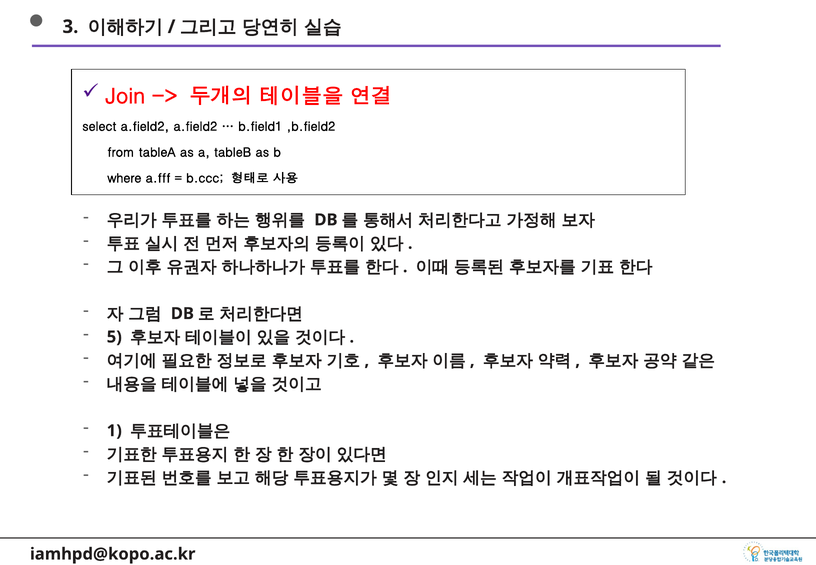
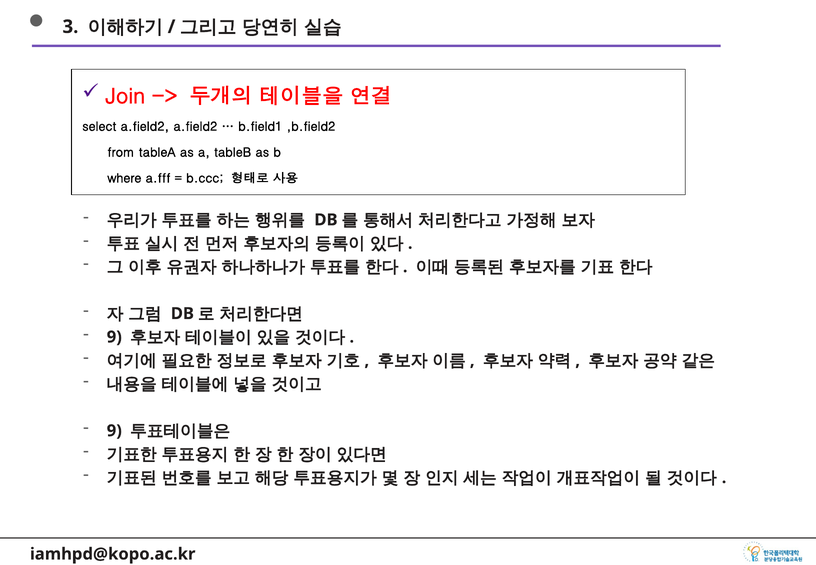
5 at (114, 337): 5 -> 9
1 at (114, 431): 1 -> 9
